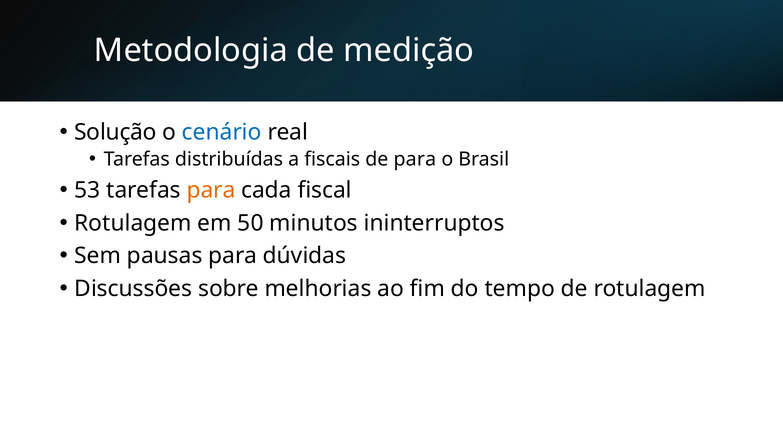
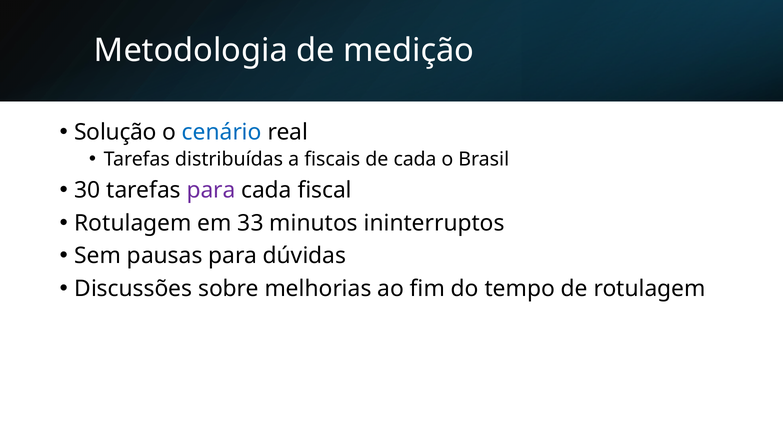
de para: para -> cada
53: 53 -> 30
para at (211, 190) colour: orange -> purple
50: 50 -> 33
